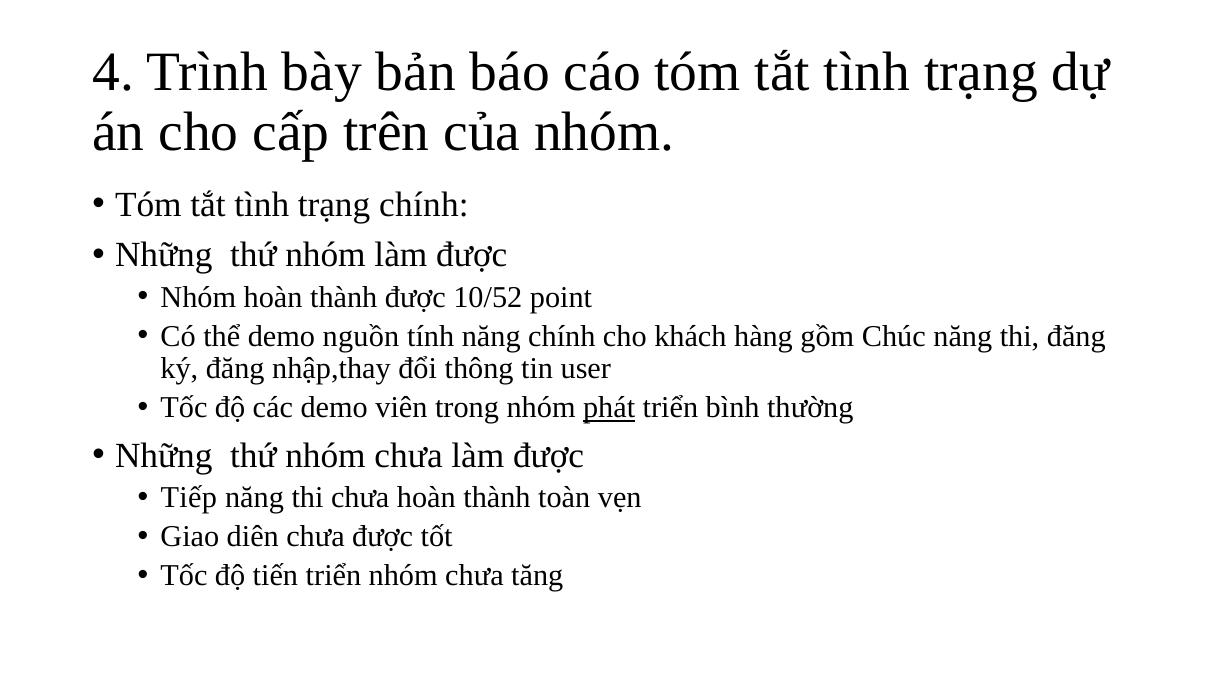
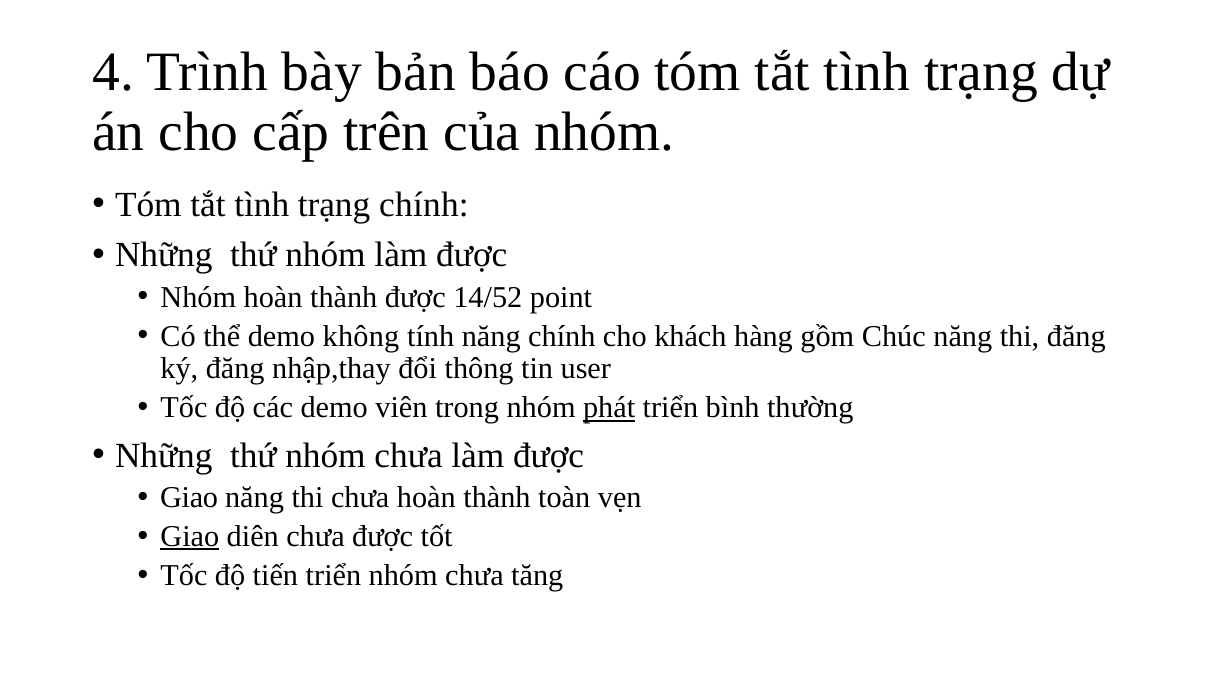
10/52: 10/52 -> 14/52
nguồn: nguồn -> không
Tiếp at (189, 497): Tiếp -> Giao
Giao at (190, 536) underline: none -> present
